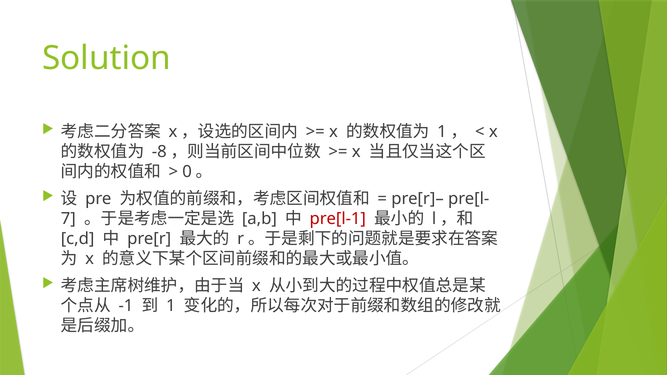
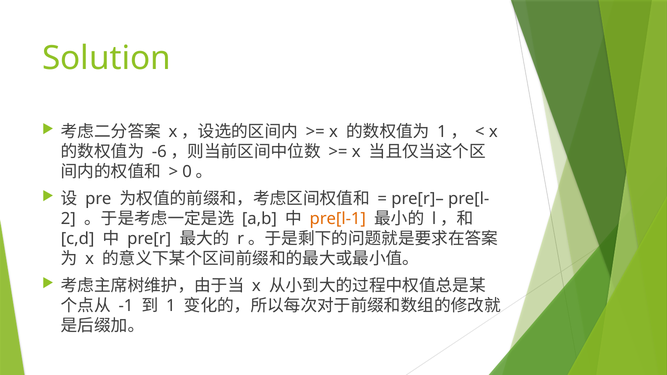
-8: -8 -> -6
7: 7 -> 2
pre[l-1 colour: red -> orange
